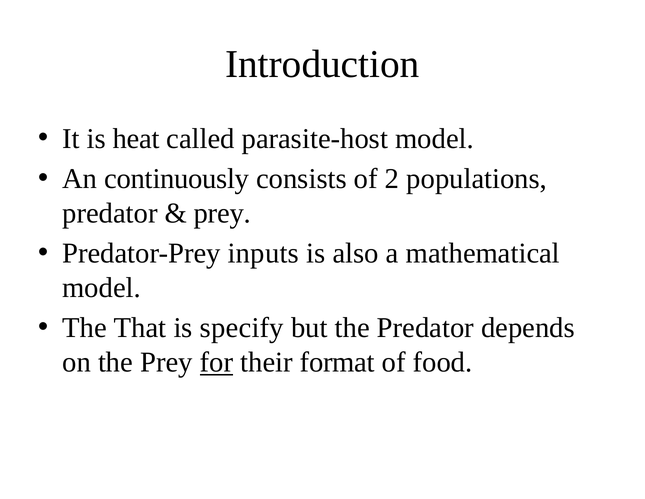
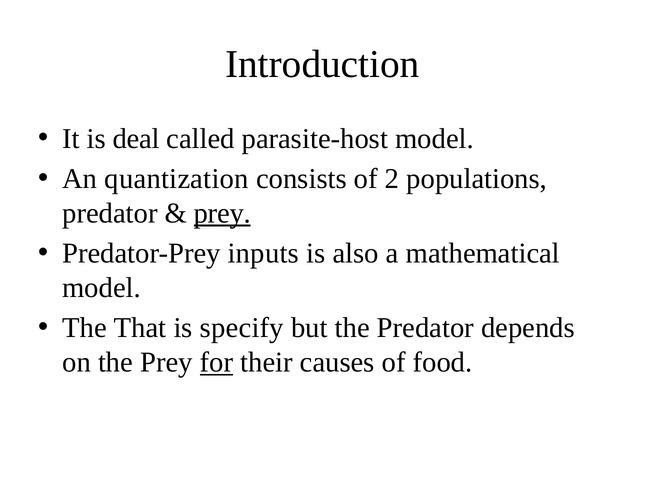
heat: heat -> deal
continuously: continuously -> quantization
prey at (222, 213) underline: none -> present
format: format -> causes
